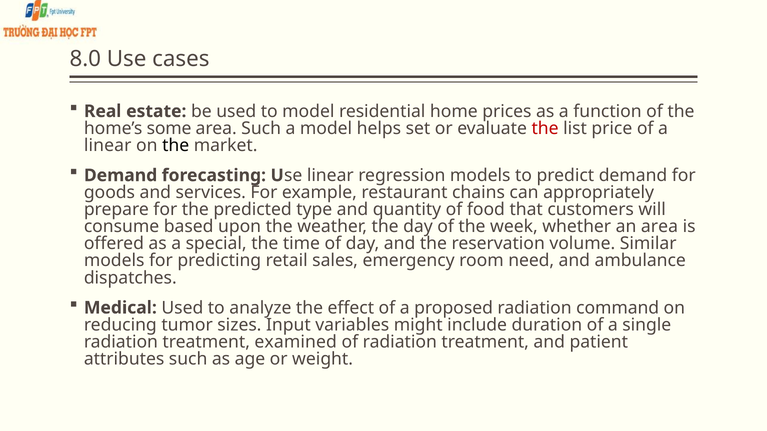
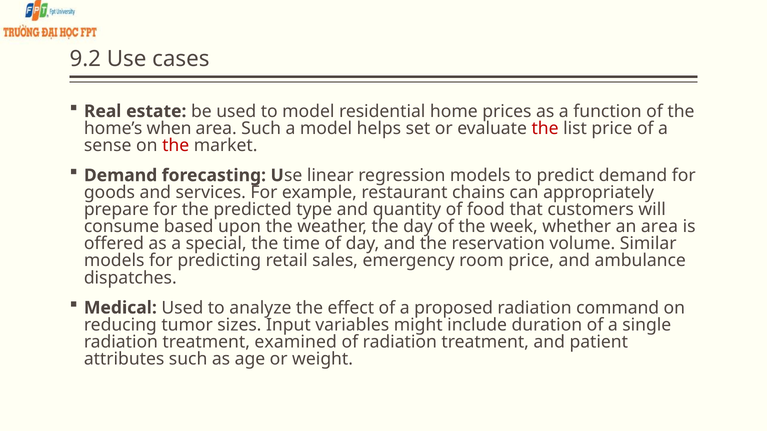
8.0: 8.0 -> 9.2
some: some -> when
linear at (108, 146): linear -> sense
the at (176, 146) colour: black -> red
room need: need -> price
